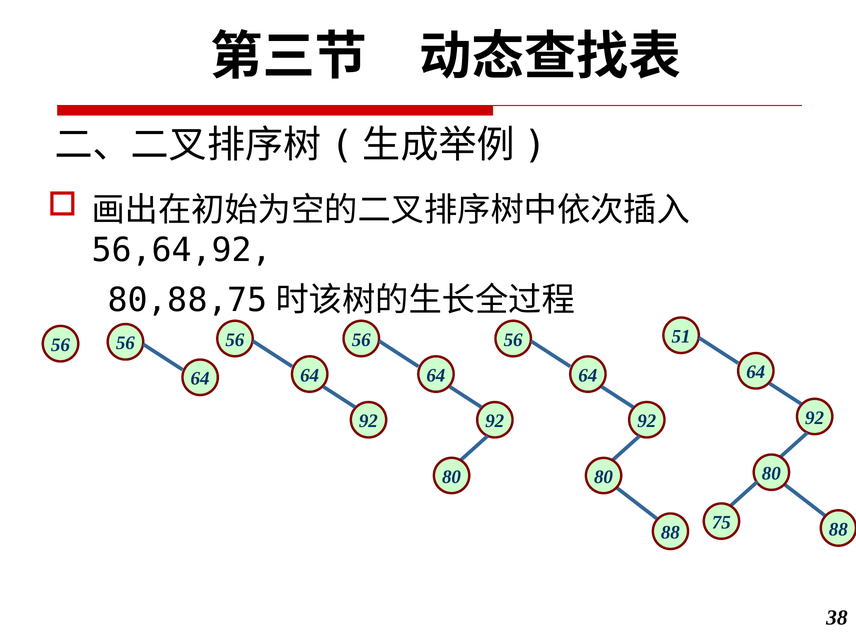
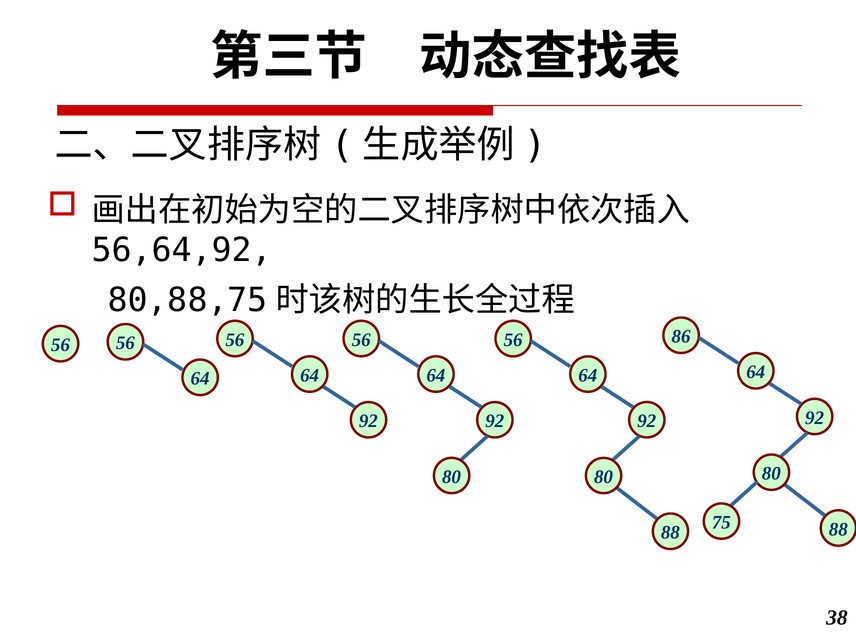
51: 51 -> 86
